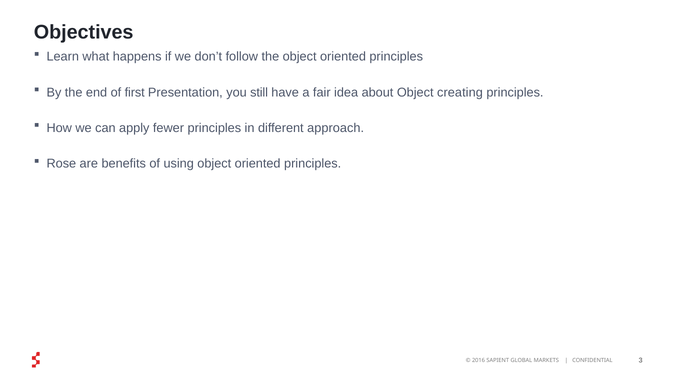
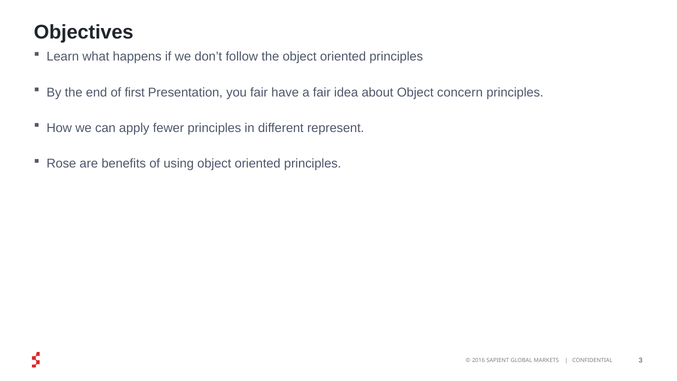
you still: still -> fair
creating: creating -> concern
approach: approach -> represent
